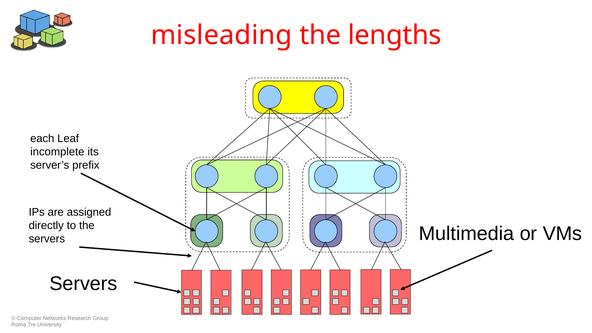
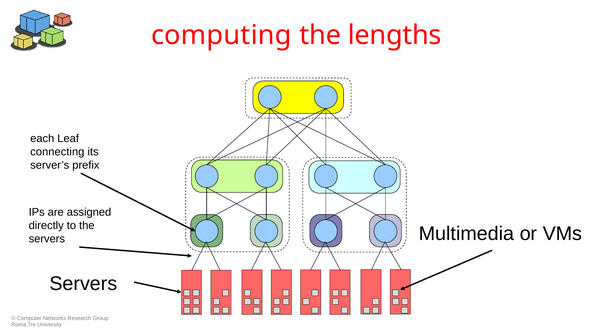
misleading: misleading -> computing
incomplete: incomplete -> connecting
